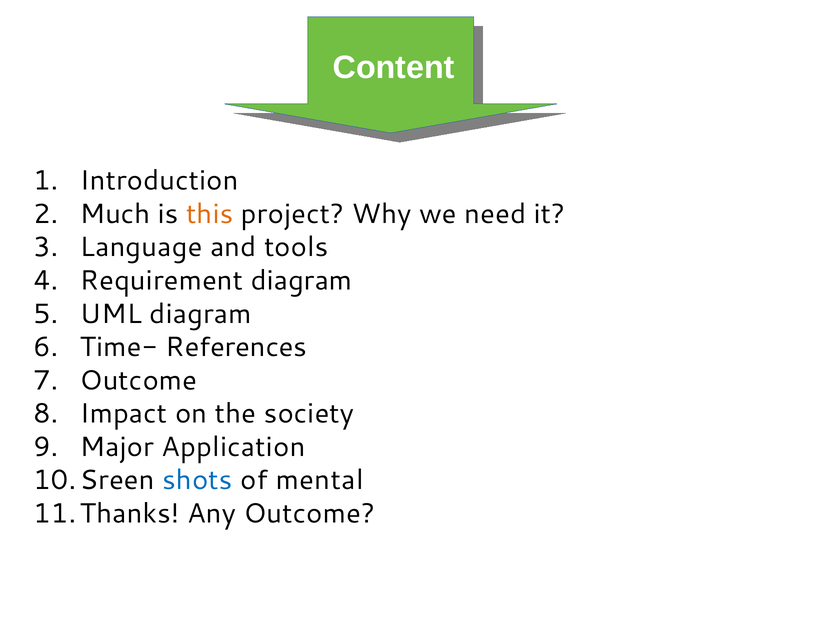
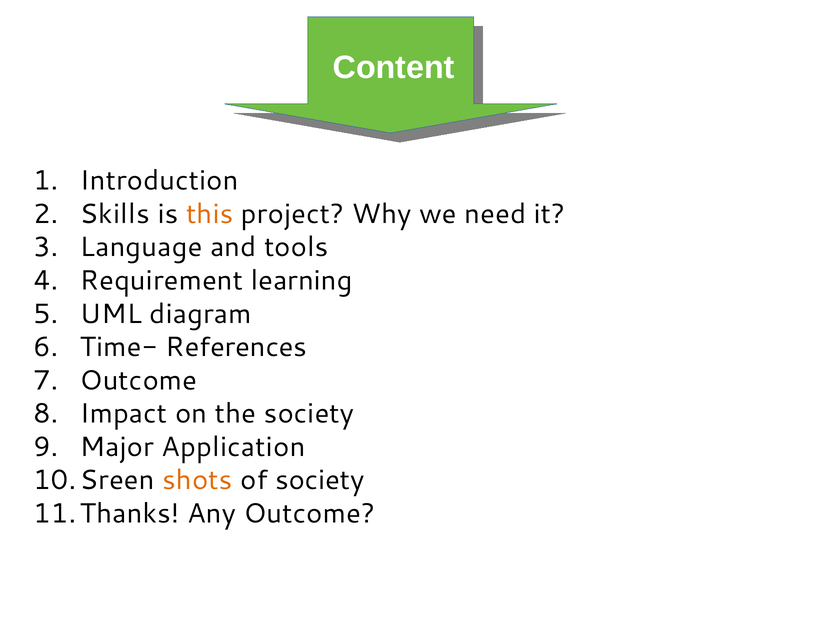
Much: Much -> Skills
Requirement diagram: diagram -> learning
shots colour: blue -> orange
of mental: mental -> society
